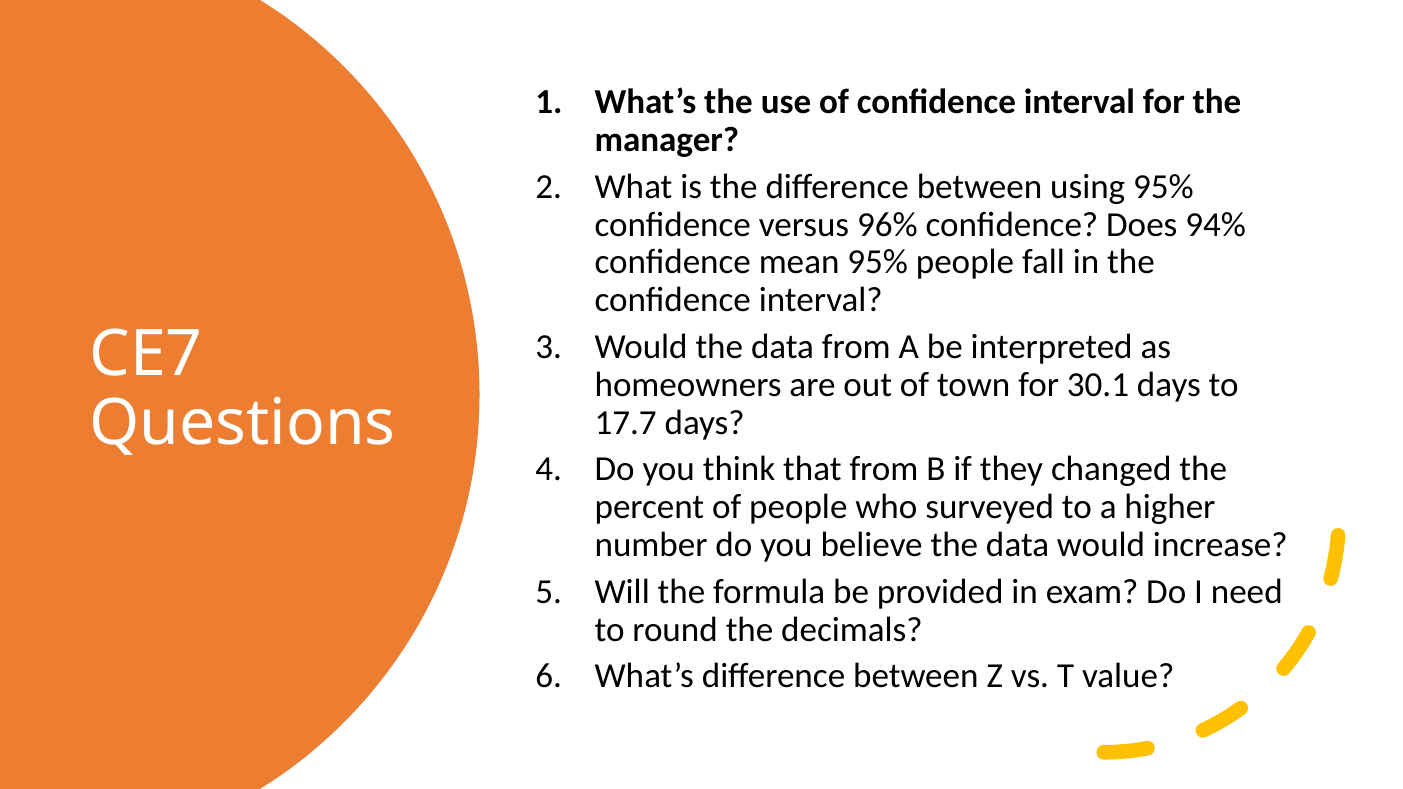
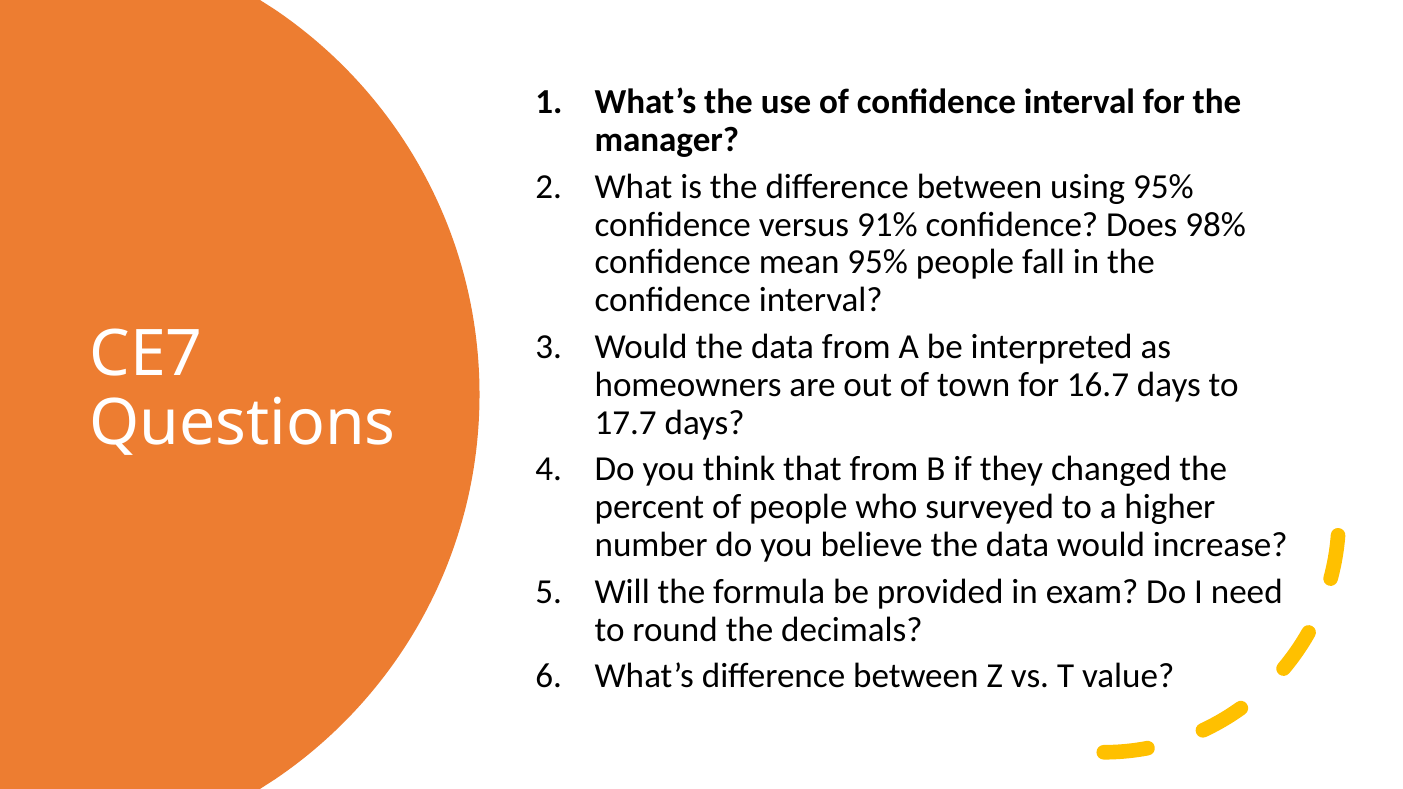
96%: 96% -> 91%
94%: 94% -> 98%
30.1: 30.1 -> 16.7
